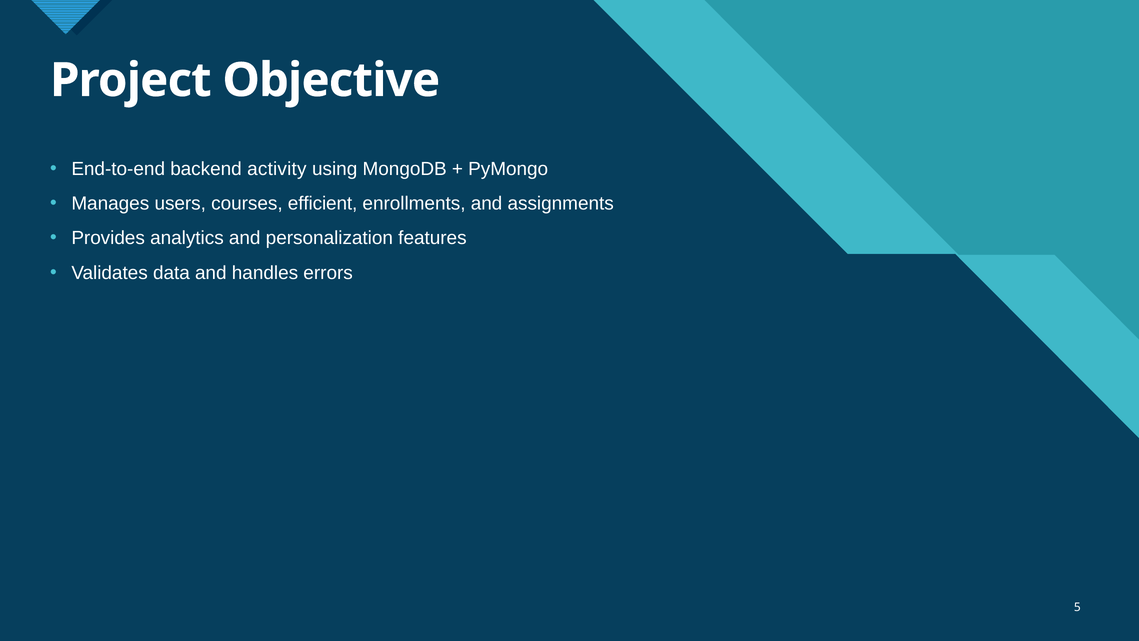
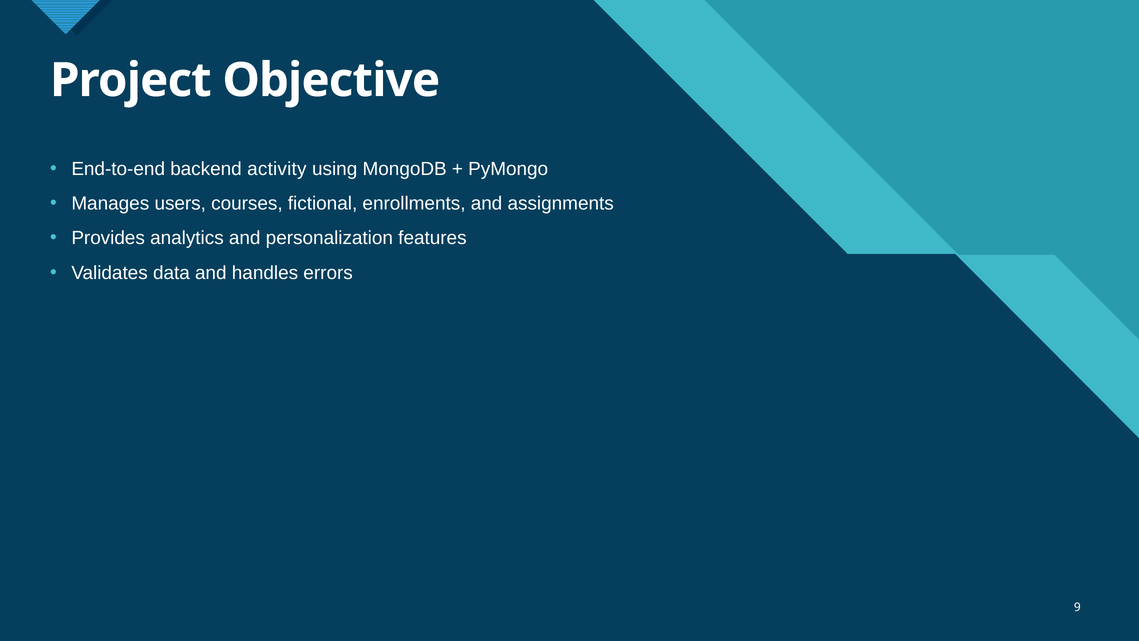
efficient: efficient -> fictional
5: 5 -> 9
